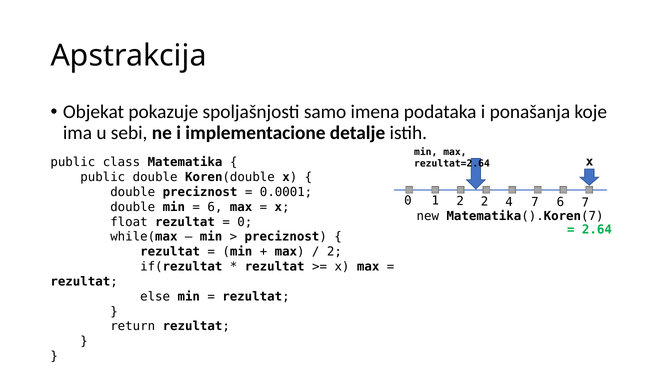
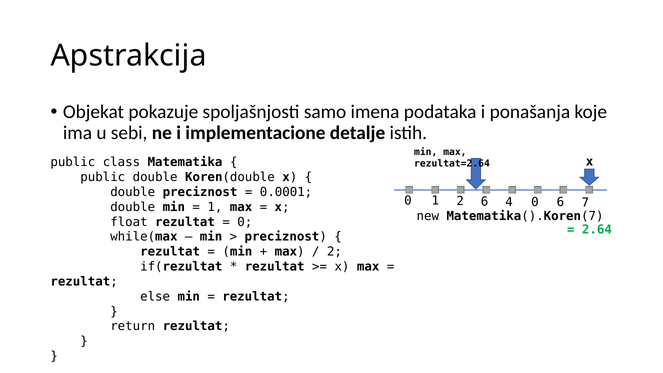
2 2: 2 -> 6
4 7: 7 -> 0
6 at (215, 207): 6 -> 1
